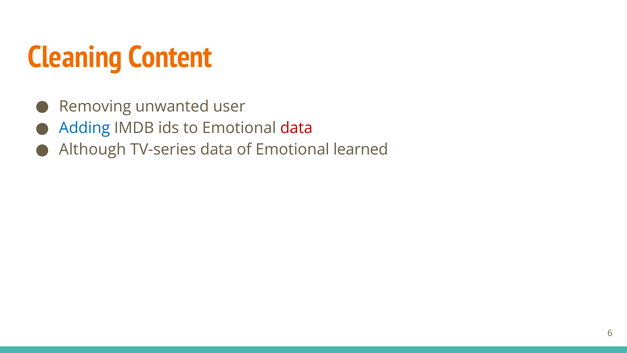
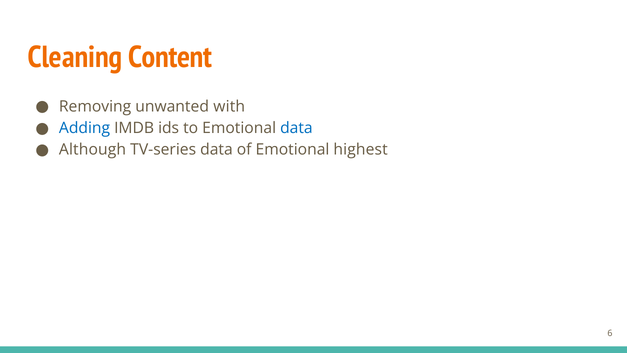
user: user -> with
data at (296, 128) colour: red -> blue
learned: learned -> highest
